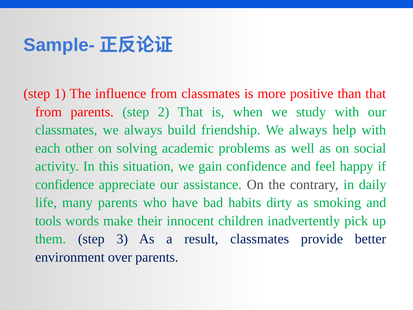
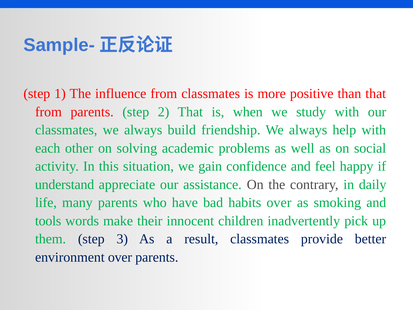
confidence at (65, 184): confidence -> understand
habits dirty: dirty -> over
